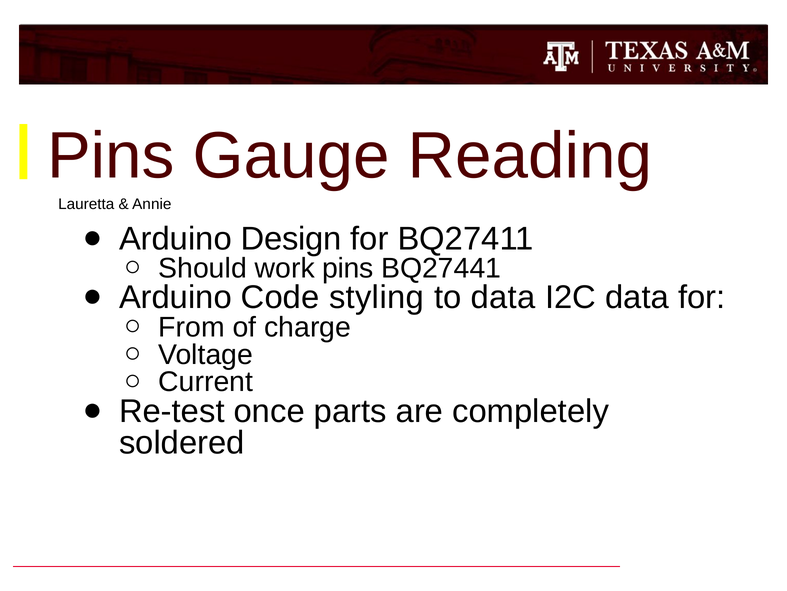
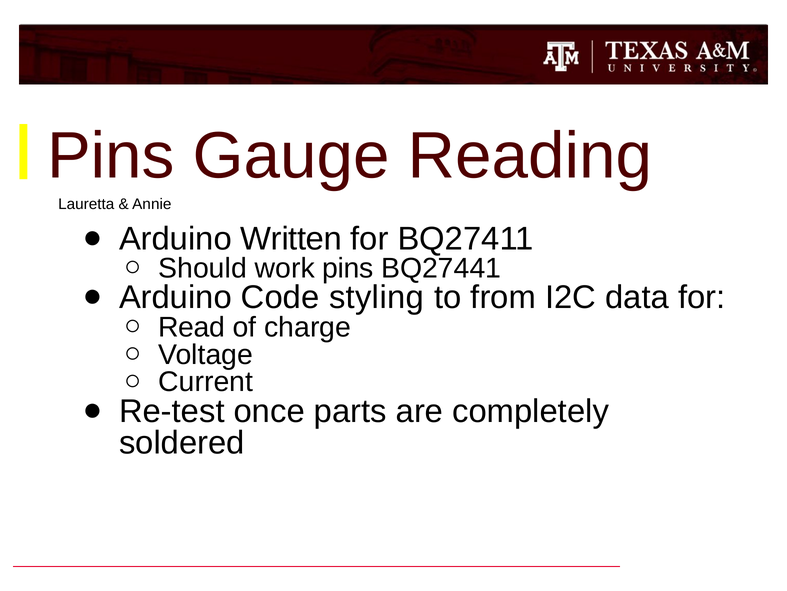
Design: Design -> Written
to data: data -> from
From: From -> Read
